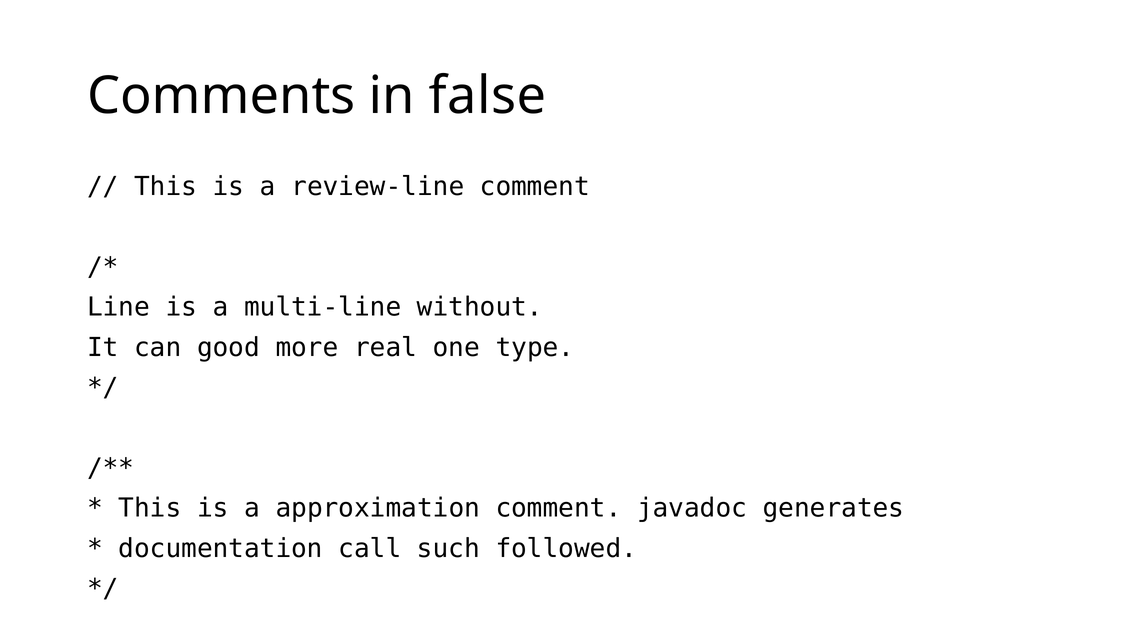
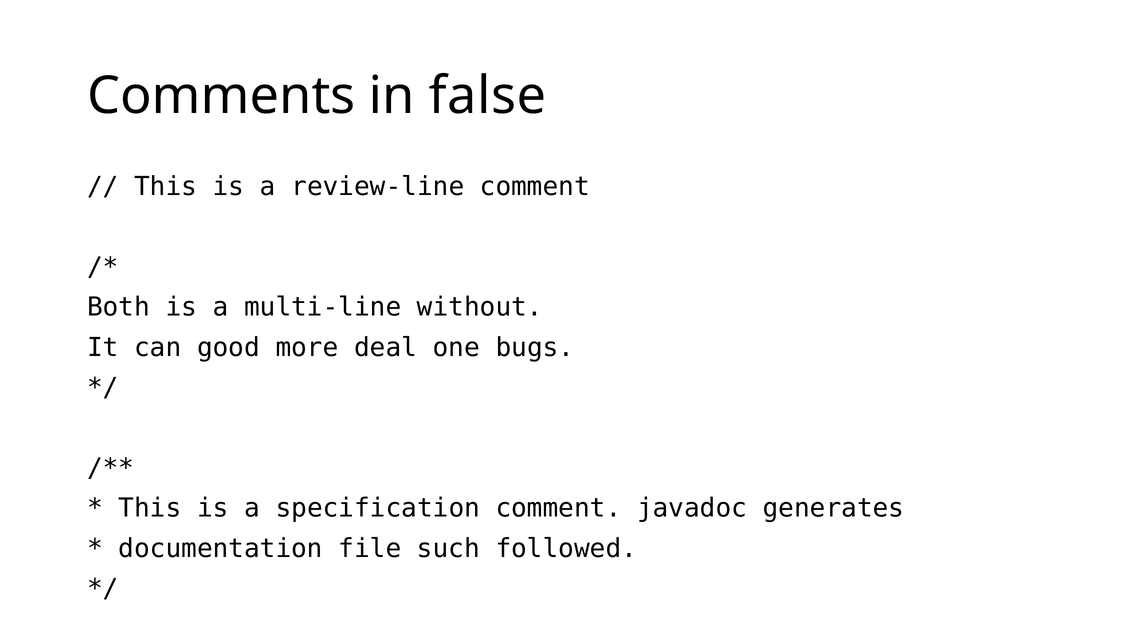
Line: Line -> Both
real: real -> deal
type: type -> bugs
approximation: approximation -> specification
call: call -> file
